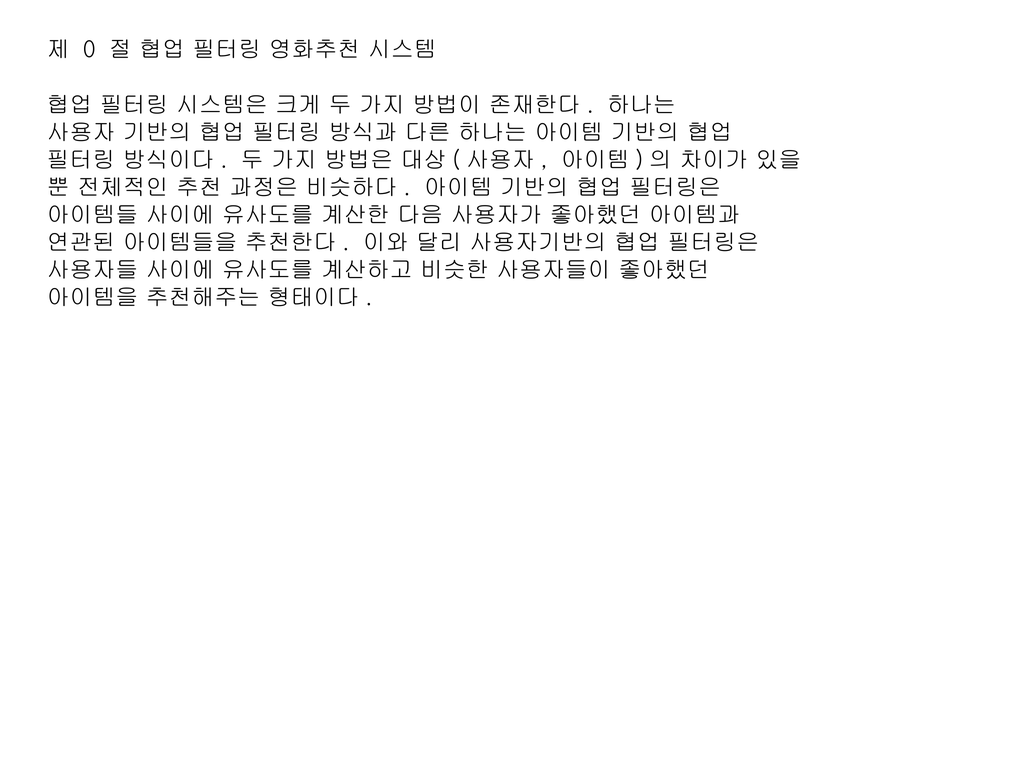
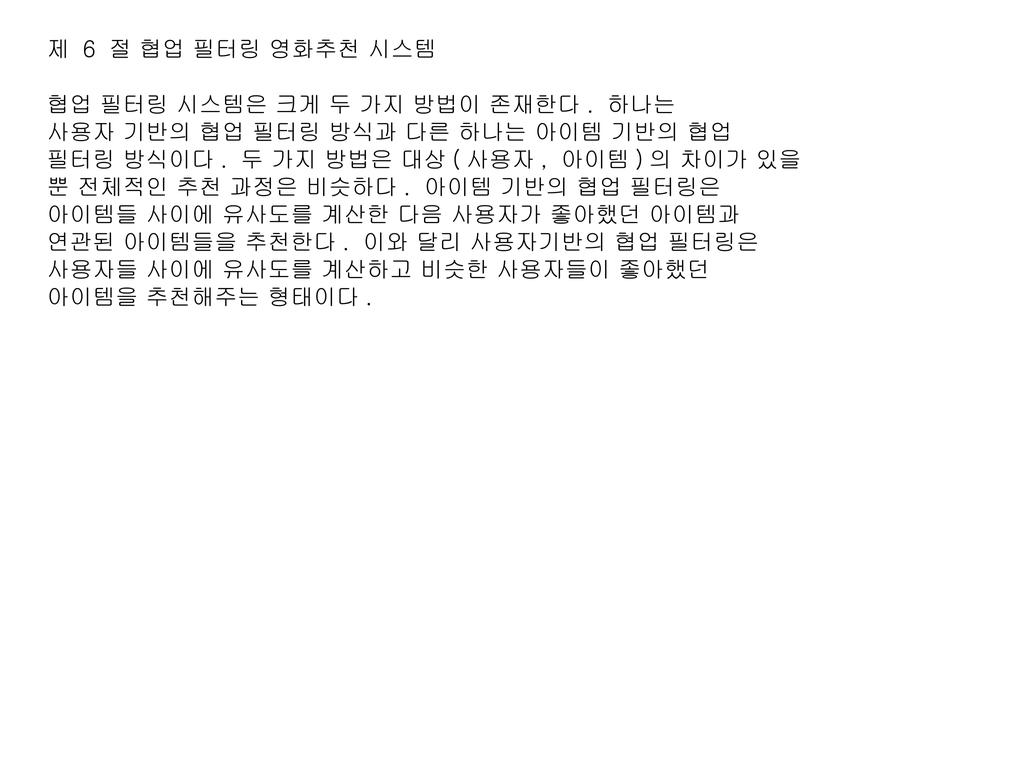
0: 0 -> 6
